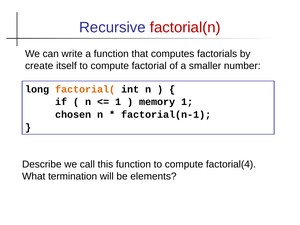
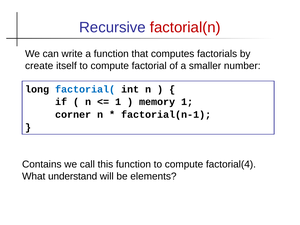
factorial( colour: orange -> blue
chosen: chosen -> corner
Describe: Describe -> Contains
termination: termination -> understand
